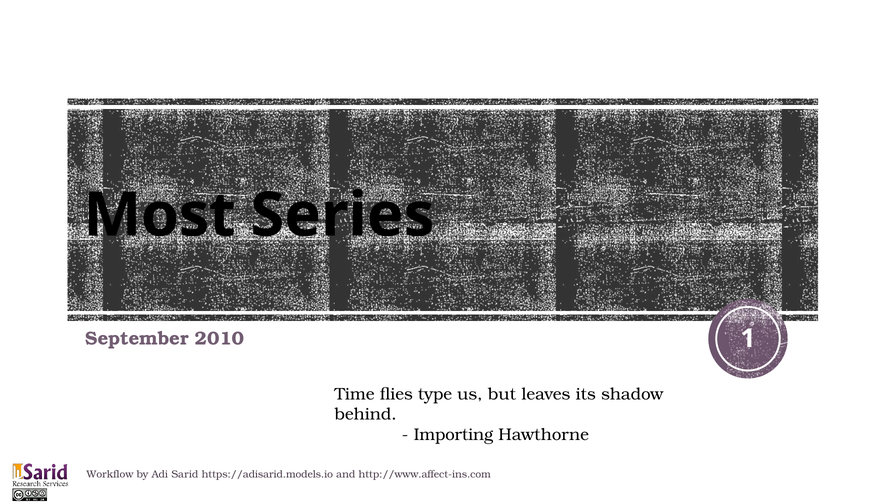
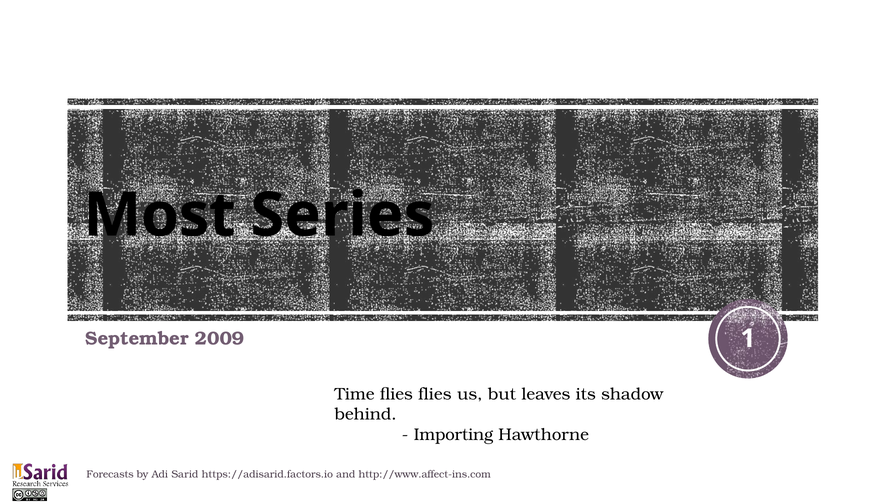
2010: 2010 -> 2009
flies type: type -> flies
Workflow: Workflow -> Forecasts
https://adisarid.models.io: https://adisarid.models.io -> https://adisarid.factors.io
